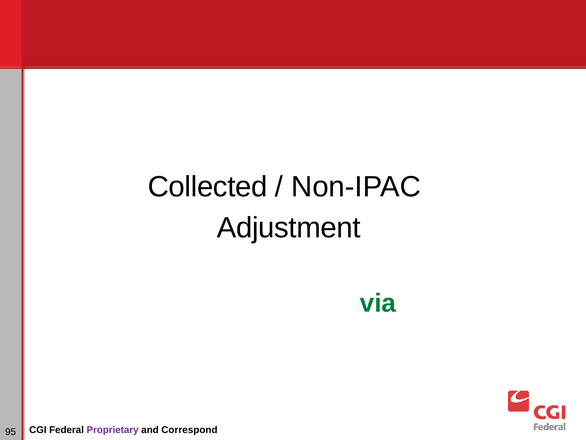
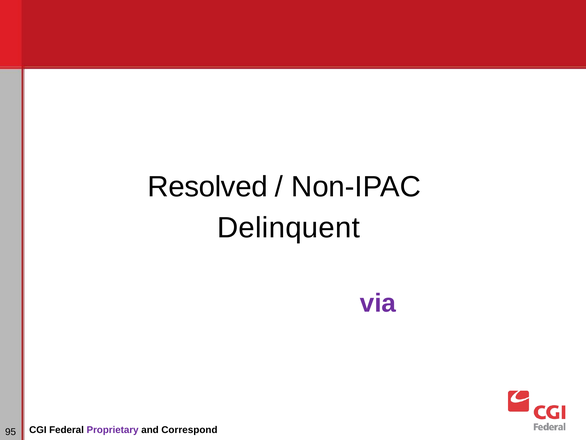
Collected: Collected -> Resolved
Adjustment: Adjustment -> Delinquent
via colour: green -> purple
